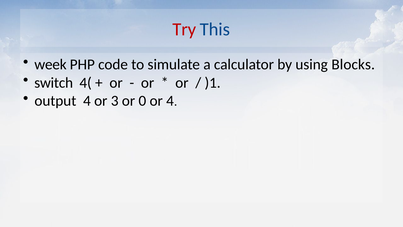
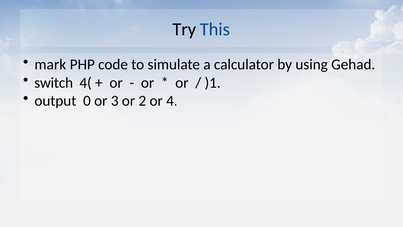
Try colour: red -> black
week: week -> mark
Blocks: Blocks -> Gehad
output 4: 4 -> 0
0: 0 -> 2
